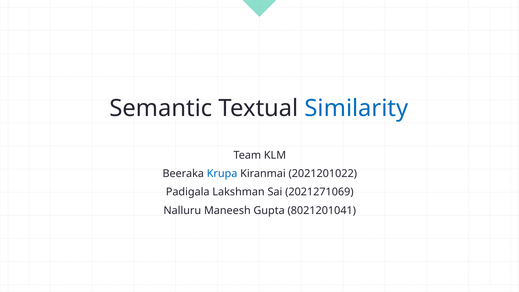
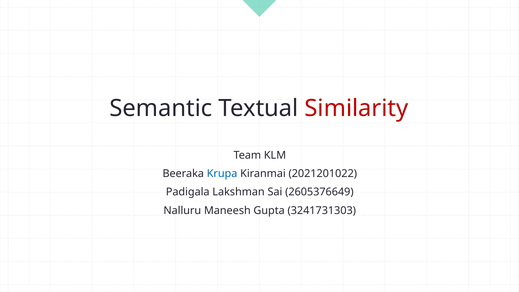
Similarity colour: blue -> red
2021271069: 2021271069 -> 2605376649
8021201041: 8021201041 -> 3241731303
